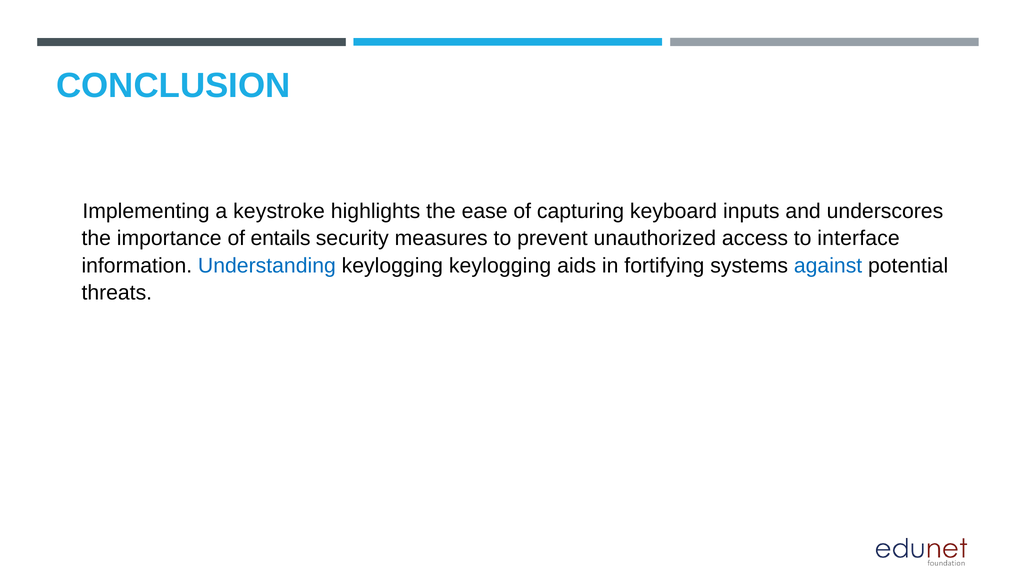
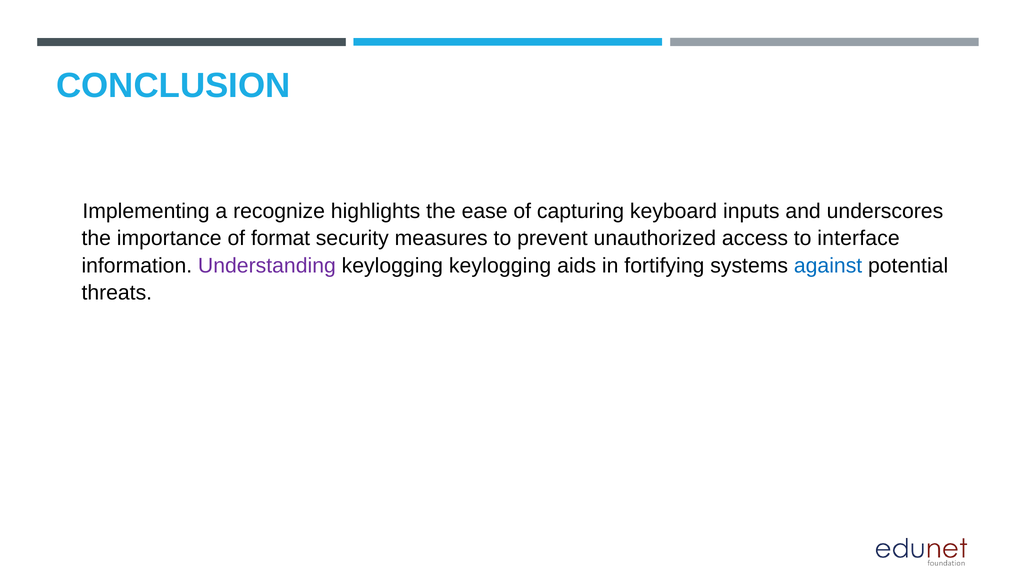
keystroke: keystroke -> recognize
entails: entails -> format
Understanding colour: blue -> purple
